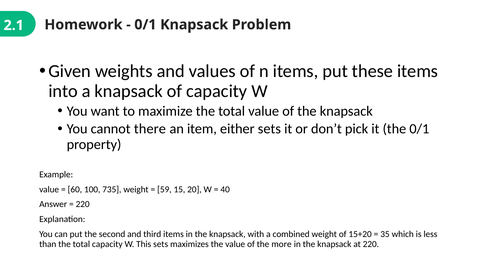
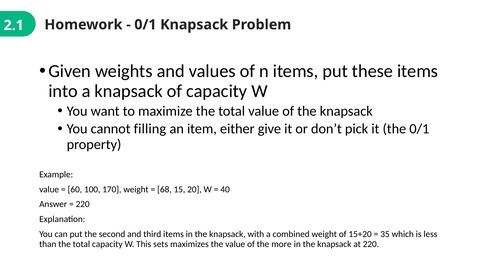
there: there -> filling
either sets: sets -> give
735: 735 -> 170
59: 59 -> 68
